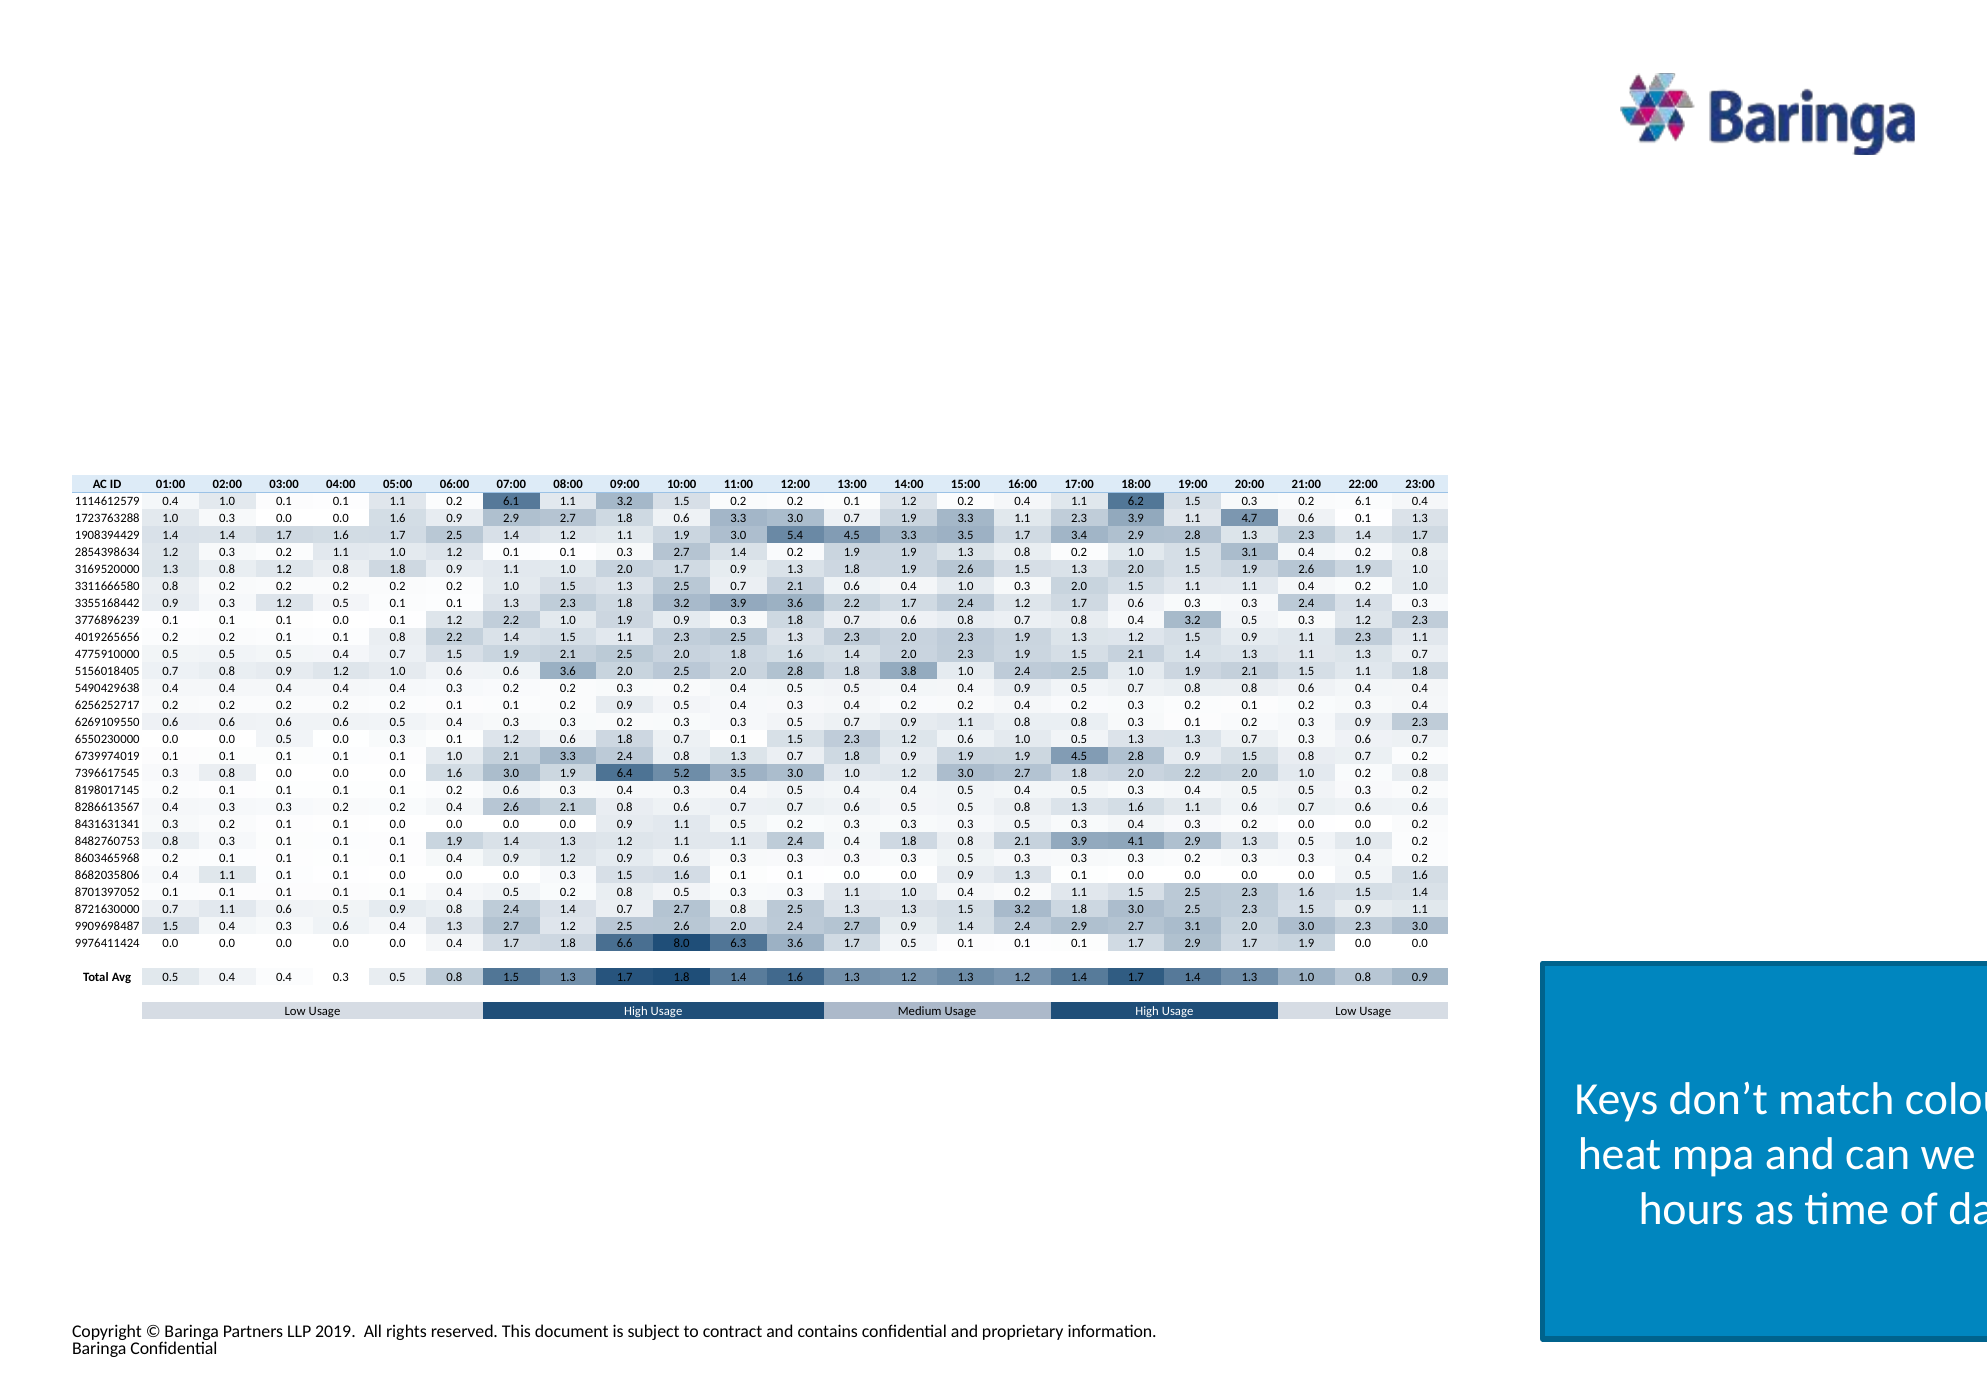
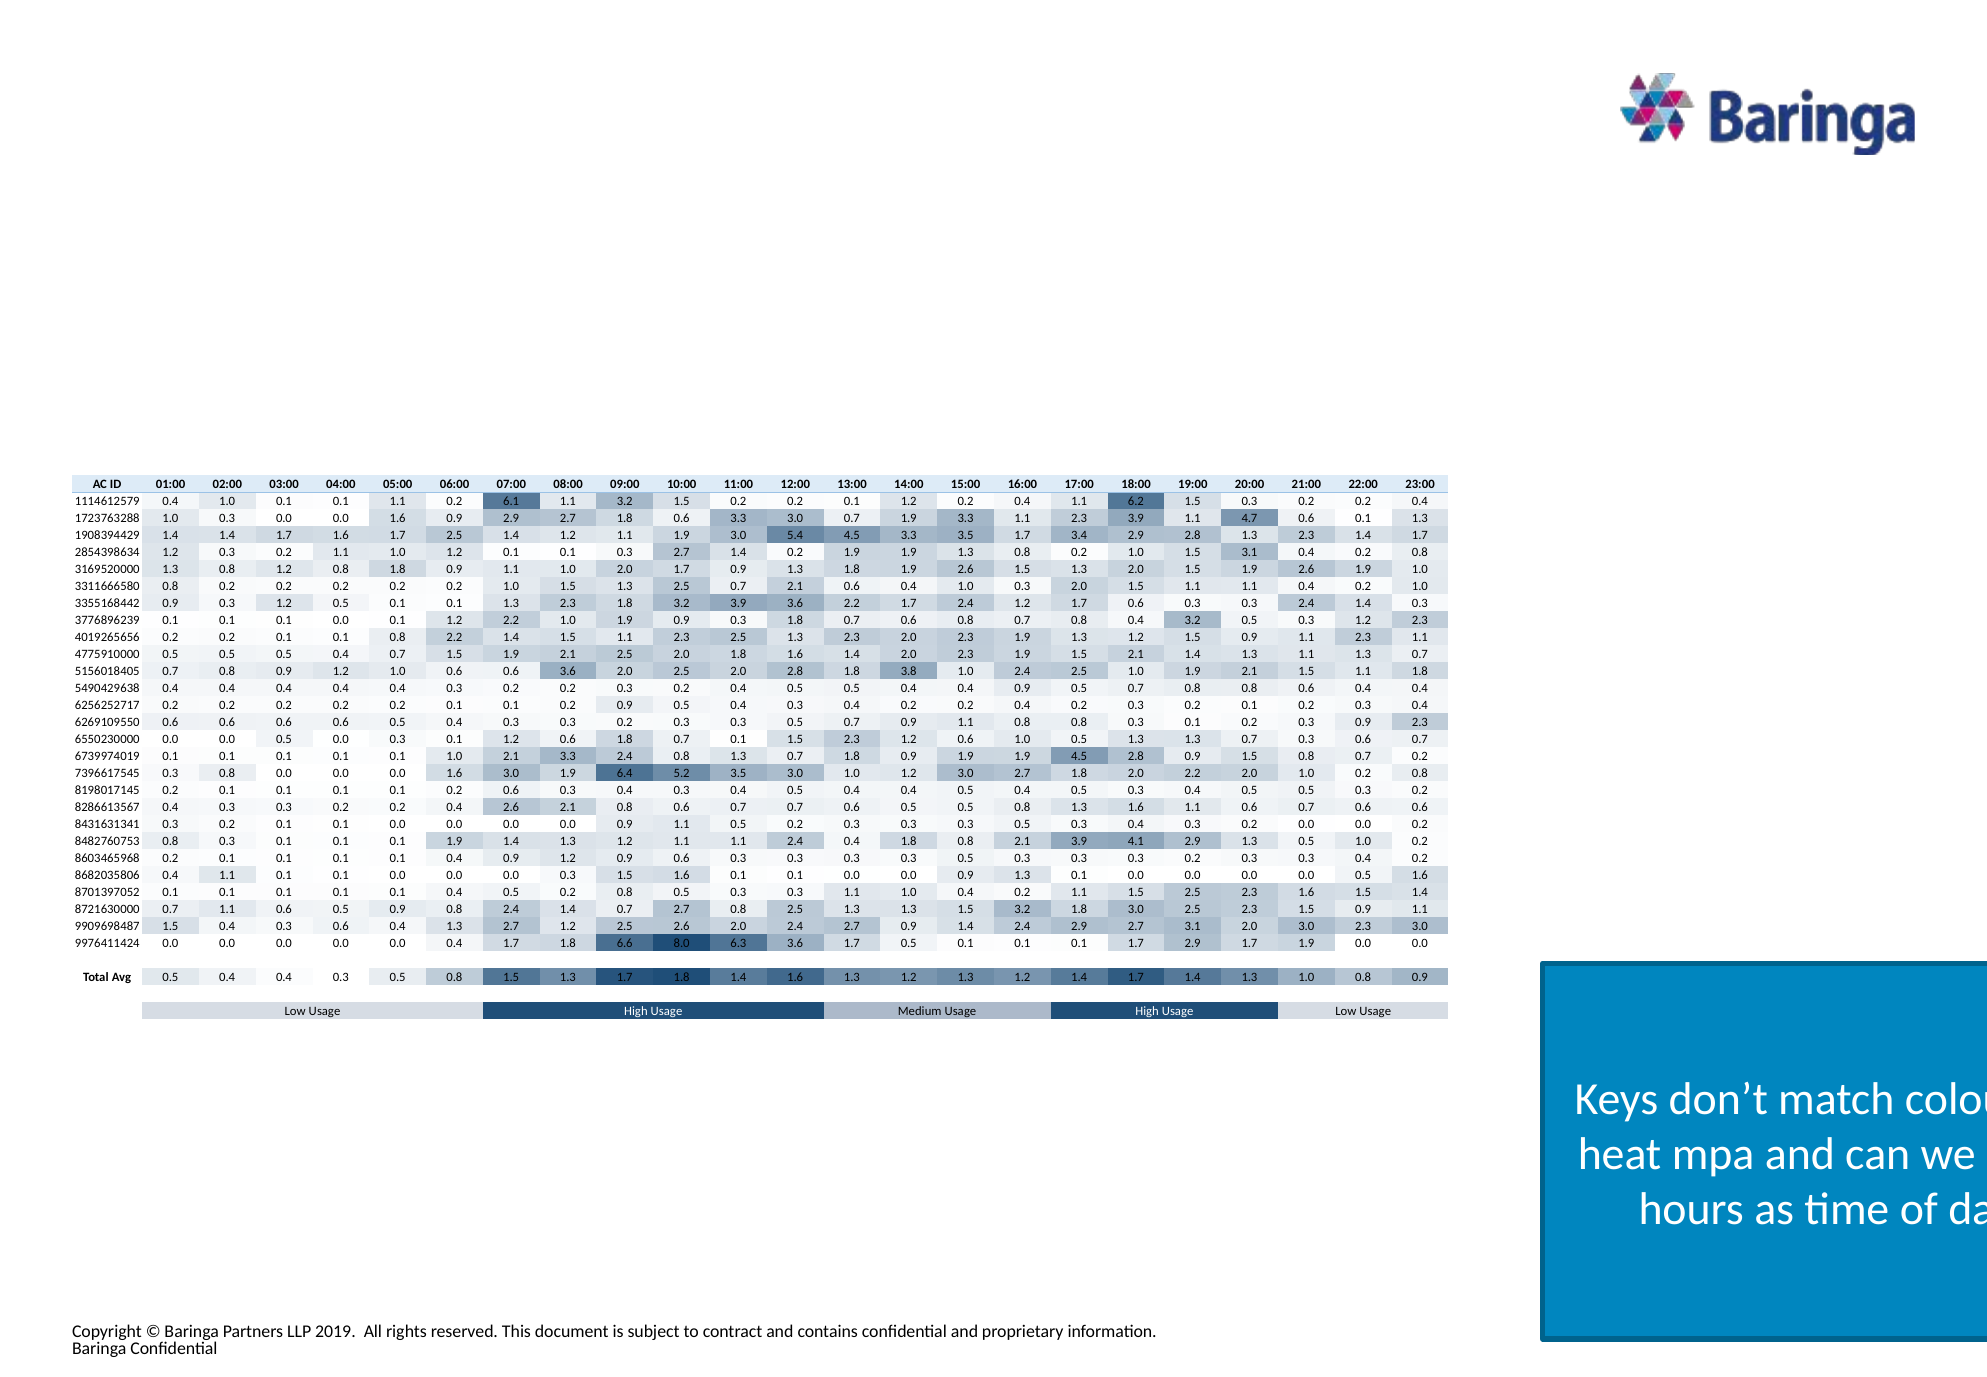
1.5 0.3 0.2 6.1: 6.1 -> 0.2
